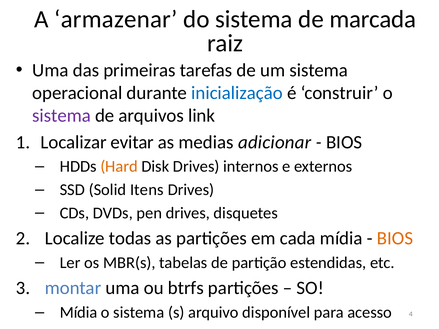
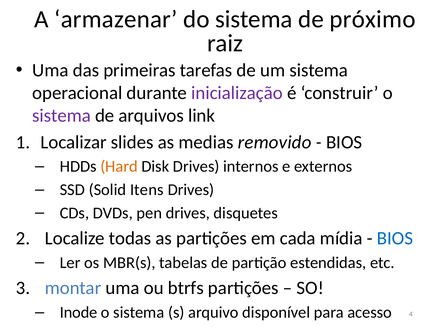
marcada: marcada -> próximo
inicialização colour: blue -> purple
evitar: evitar -> slides
adicionar: adicionar -> removido
BIOS at (395, 238) colour: orange -> blue
Mídia at (79, 313): Mídia -> Inode
